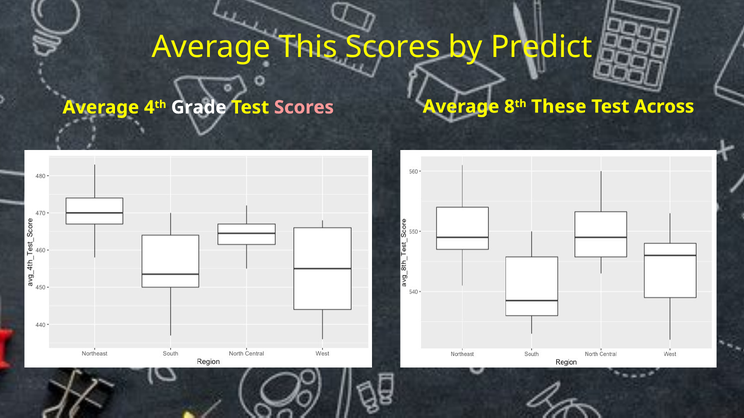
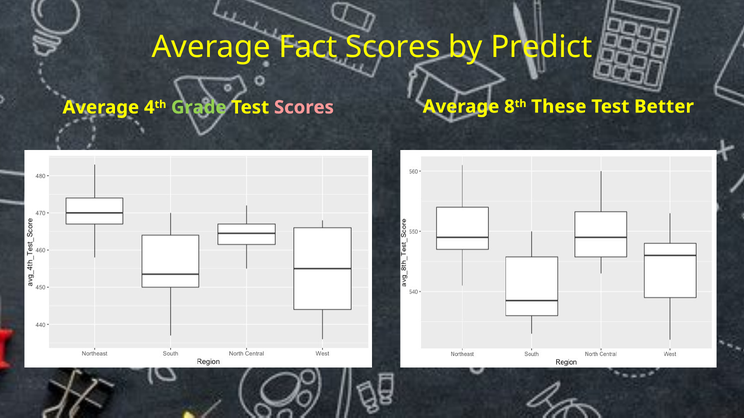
This: This -> Fact
Grade colour: white -> light green
Across: Across -> Better
